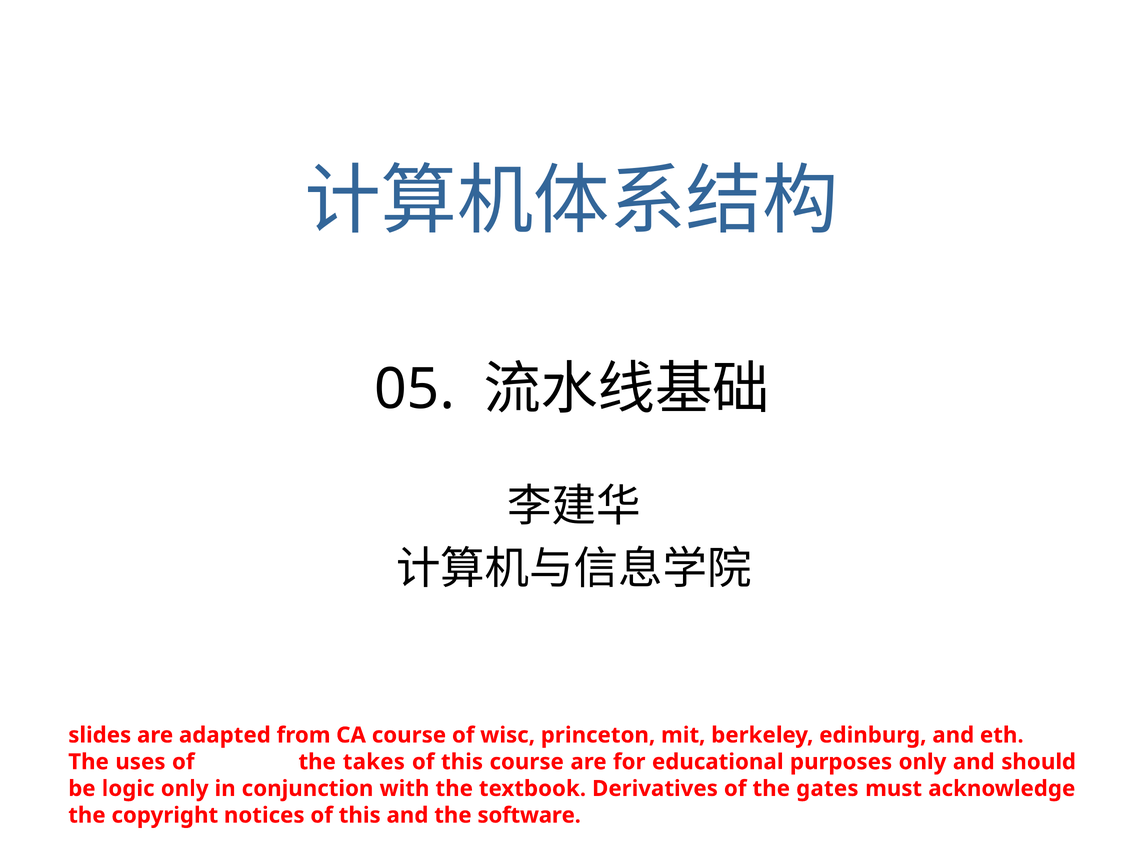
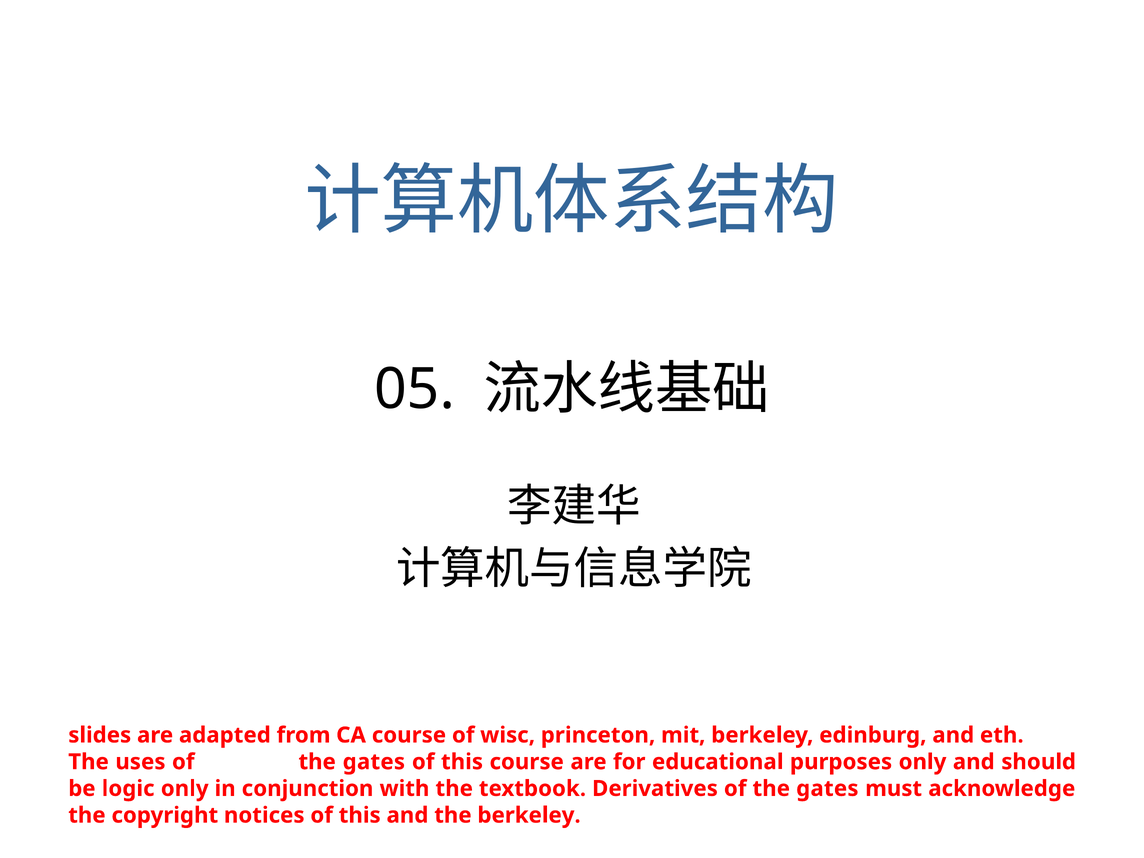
uses of the takes: takes -> gates
the software: software -> berkeley
